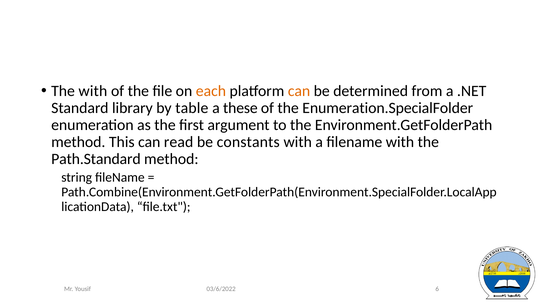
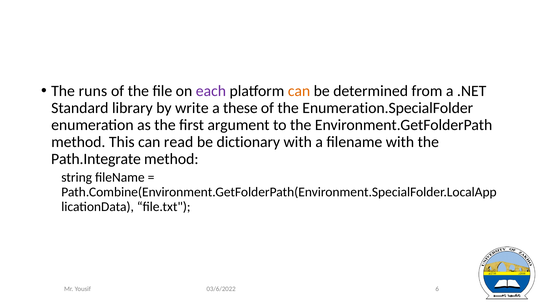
The with: with -> runs
each colour: orange -> purple
table: table -> write
constants: constants -> dictionary
Path.Standard: Path.Standard -> Path.Integrate
